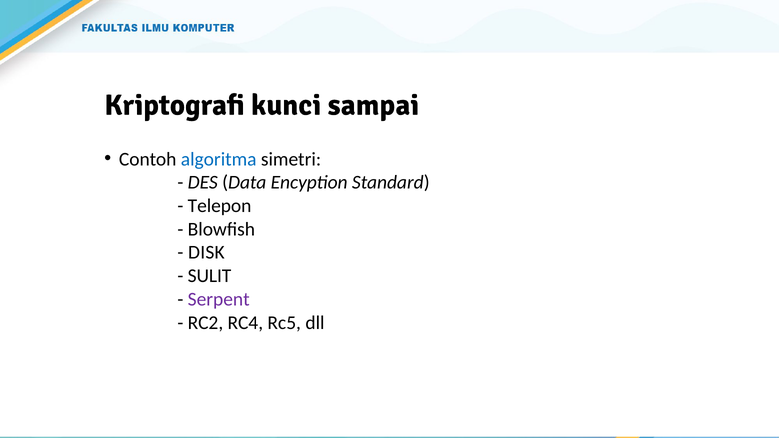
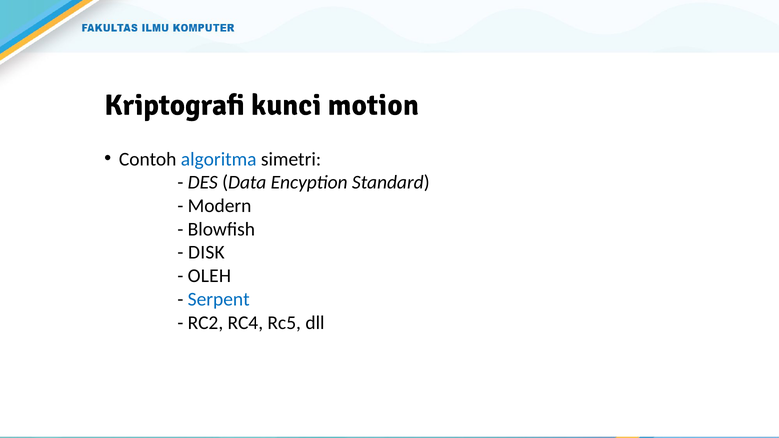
sampai: sampai -> motion
Telepon: Telepon -> Modern
SULIT: SULIT -> OLEH
Serpent colour: purple -> blue
